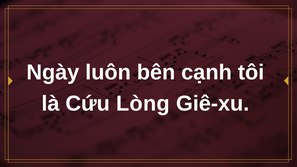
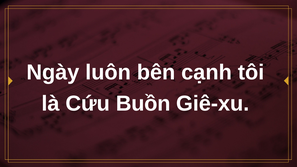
Lòng: Lòng -> Buồn
